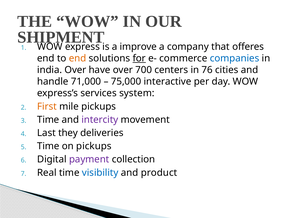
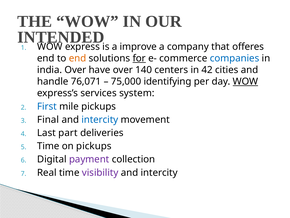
SHIPMENT: SHIPMENT -> INTENDED
700: 700 -> 140
76: 76 -> 42
71,000: 71,000 -> 76,071
interactive: interactive -> identifying
WOW at (245, 81) underline: none -> present
First colour: orange -> blue
Time at (48, 119): Time -> Final
intercity at (100, 119) colour: purple -> blue
they: they -> part
visibility colour: blue -> purple
product at (159, 172): product -> intercity
